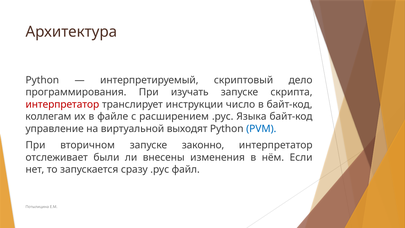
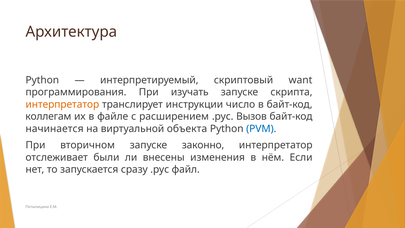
дело: дело -> want
интерпретатор at (62, 104) colour: red -> orange
Языка: Языка -> Вызов
управление: управление -> начинается
выходят: выходят -> объекта
